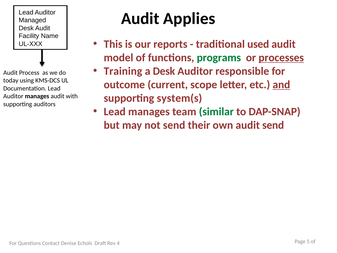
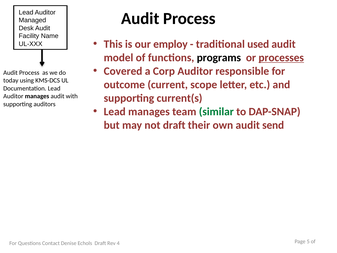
Applies at (189, 19): Applies -> Process
reports: reports -> employ
programs colour: green -> black
Training: Training -> Covered
a Desk: Desk -> Corp
and underline: present -> none
system(s: system(s -> current(s
not send: send -> draft
